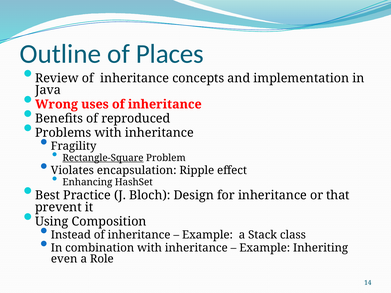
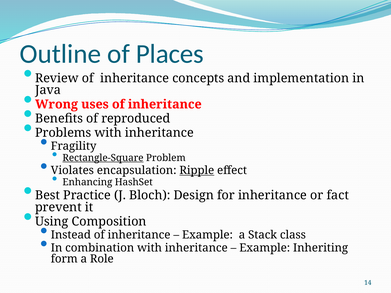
Ripple underline: none -> present
that: that -> fact
even: even -> form
